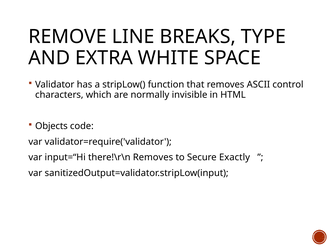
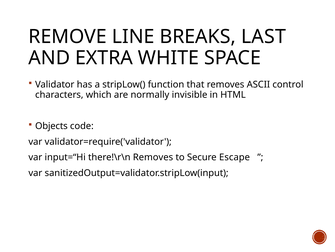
TYPE: TYPE -> LAST
Exactly: Exactly -> Escape
